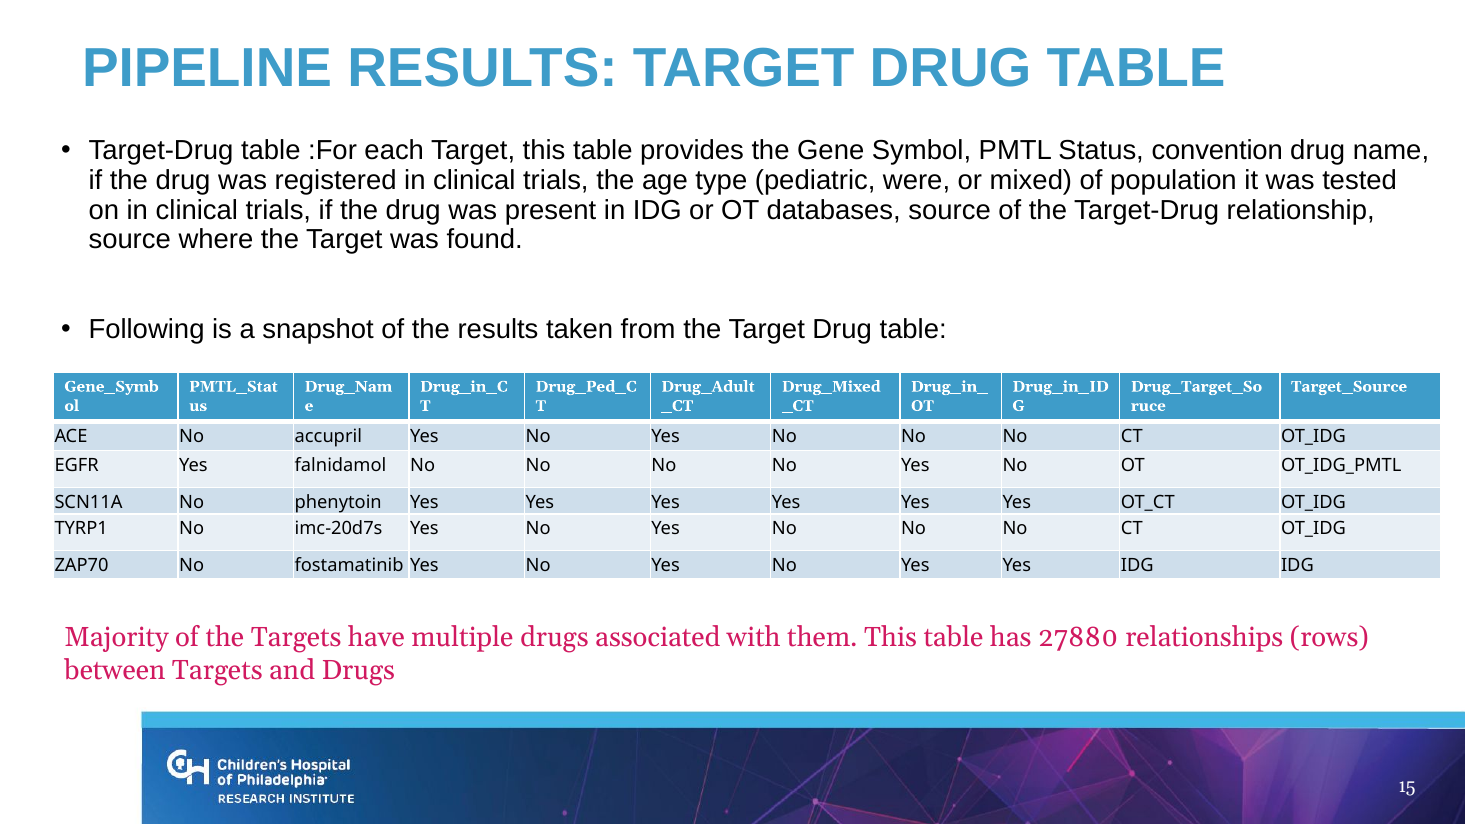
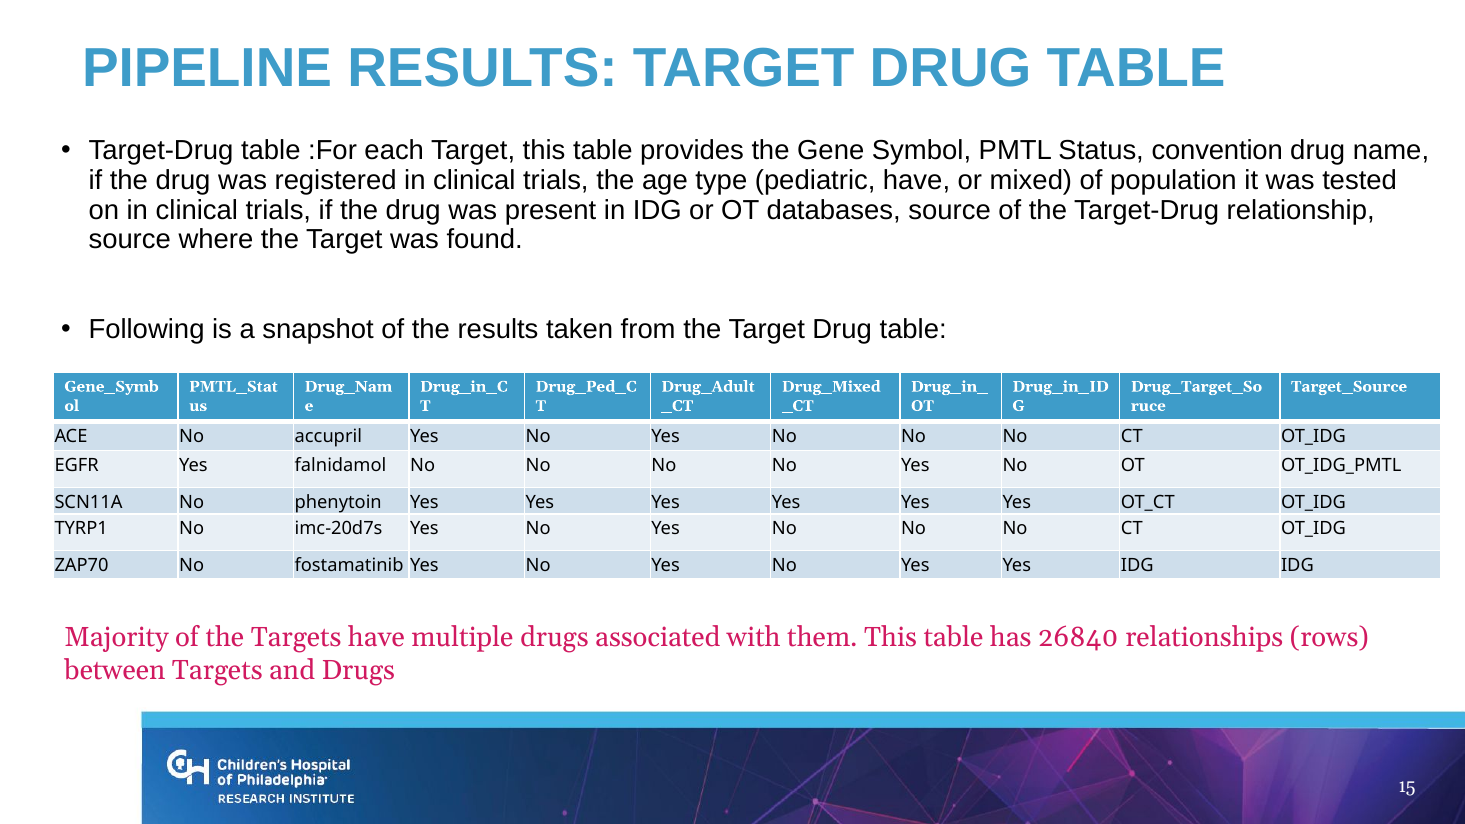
pediatric were: were -> have
27880: 27880 -> 26840
